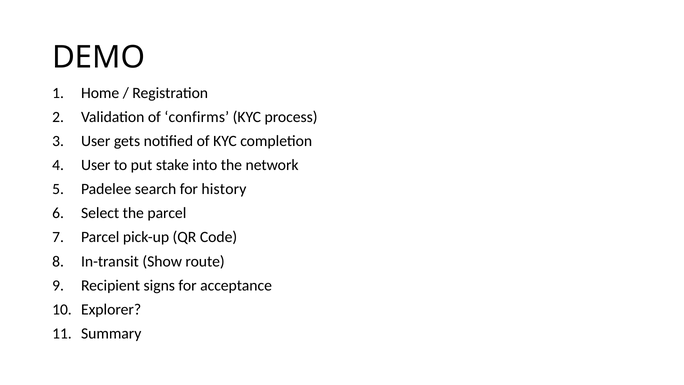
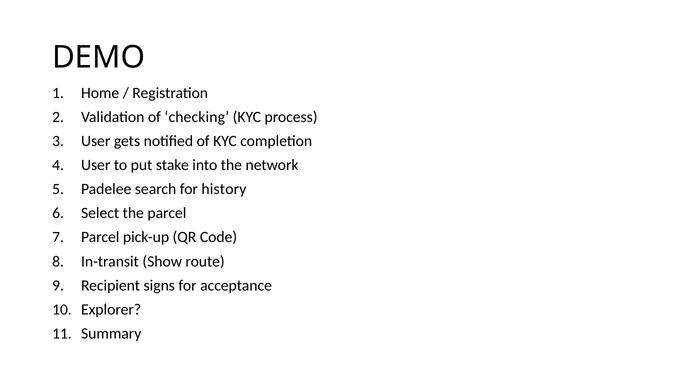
confirms: confirms -> checking
